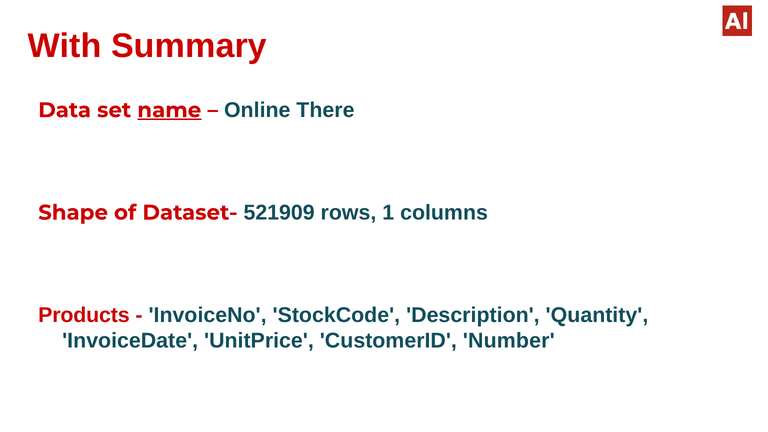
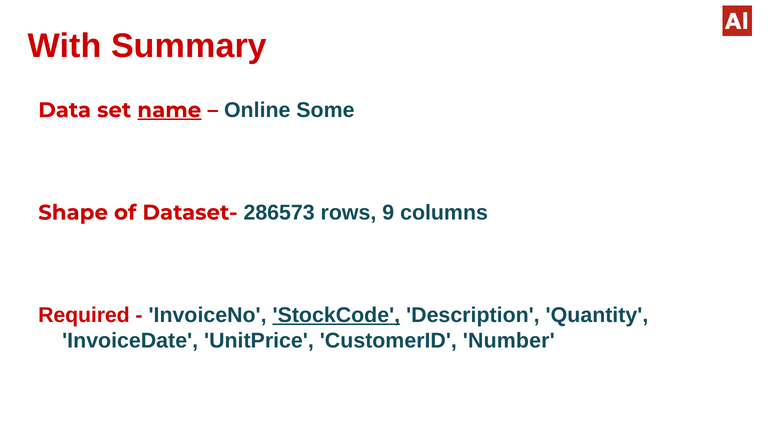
There: There -> Some
521909: 521909 -> 286573
1: 1 -> 9
Products: Products -> Required
StockCode underline: none -> present
